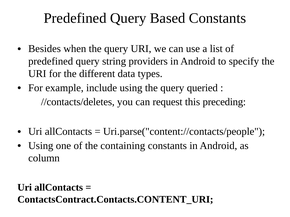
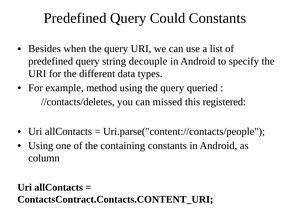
Based: Based -> Could
providers: providers -> decouple
include: include -> method
request: request -> missed
preceding: preceding -> registered
